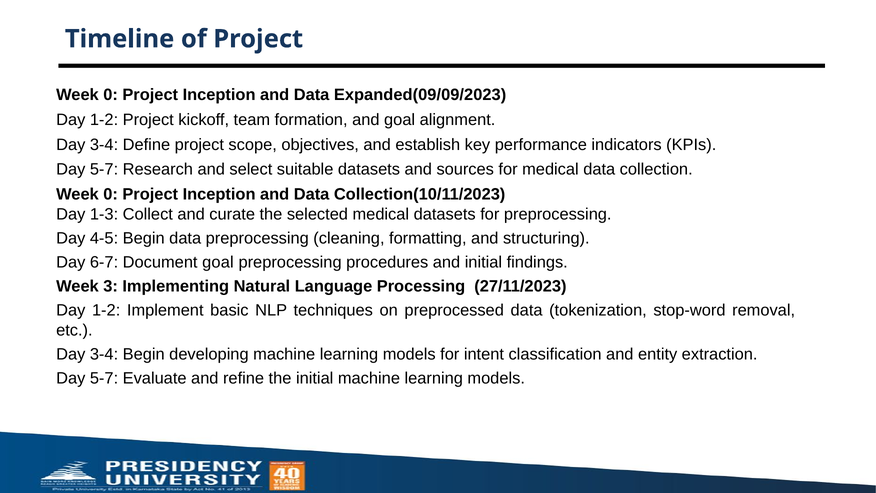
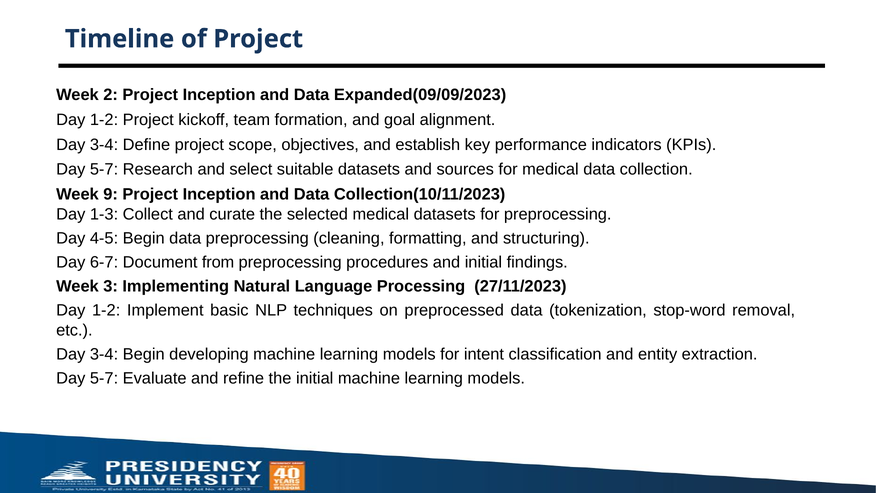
0 at (111, 95): 0 -> 2
0 at (111, 194): 0 -> 9
Document goal: goal -> from
